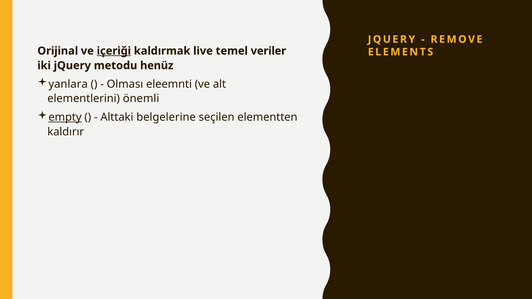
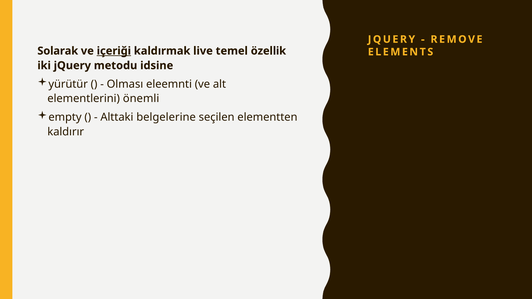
Orijinal: Orijinal -> Solarak
veriler: veriler -> özellik
henüz: henüz -> idsine
yanlara: yanlara -> yürütür
empty underline: present -> none
